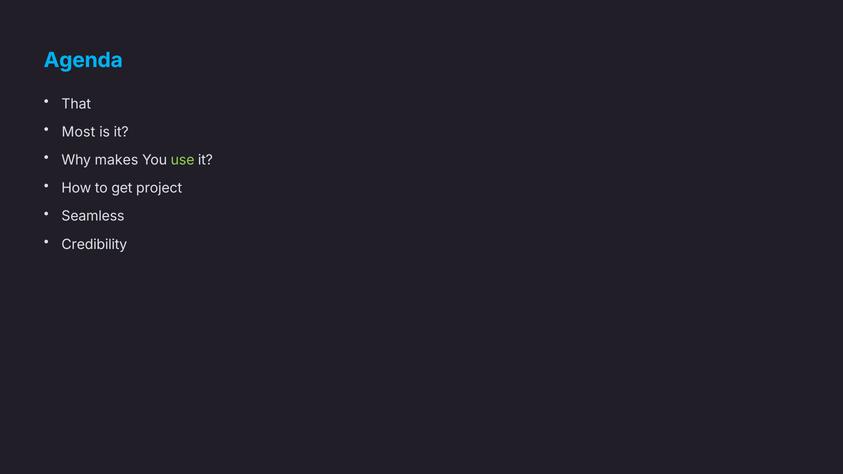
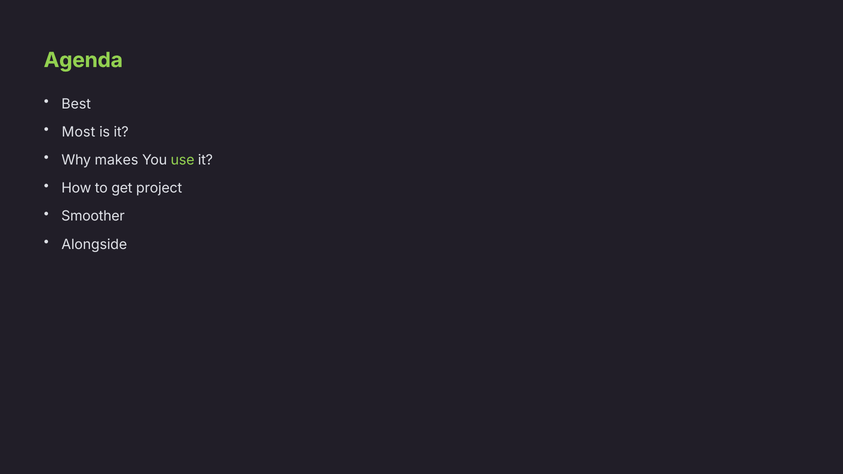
Agenda colour: light blue -> light green
That: That -> Best
Seamless: Seamless -> Smoother
Credibility: Credibility -> Alongside
